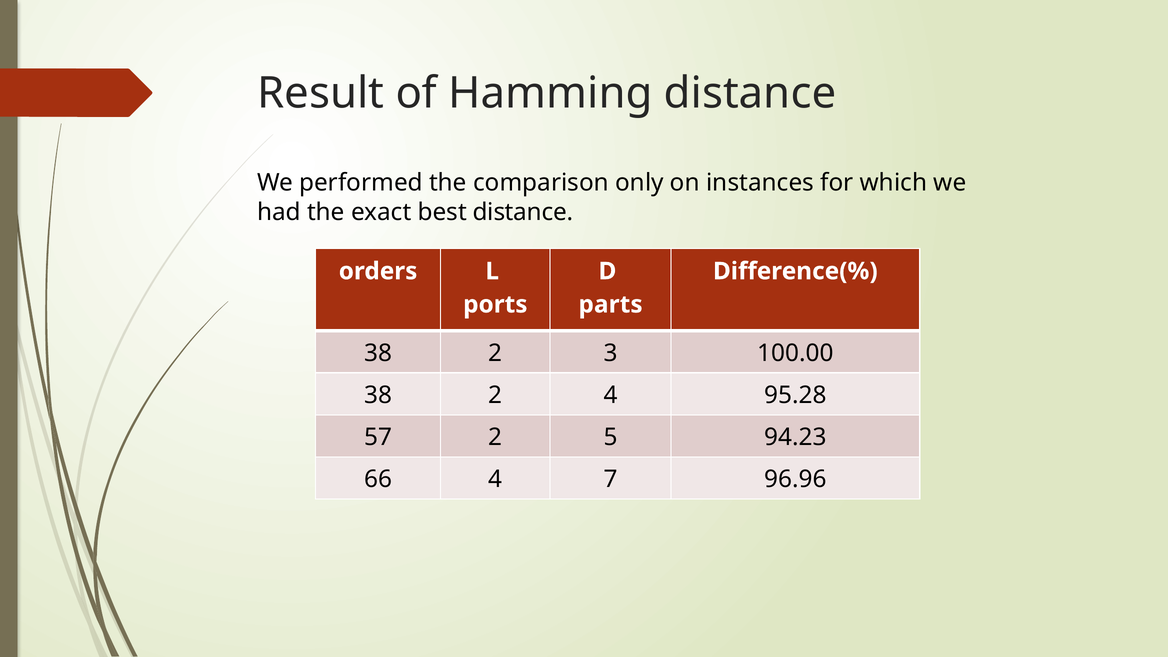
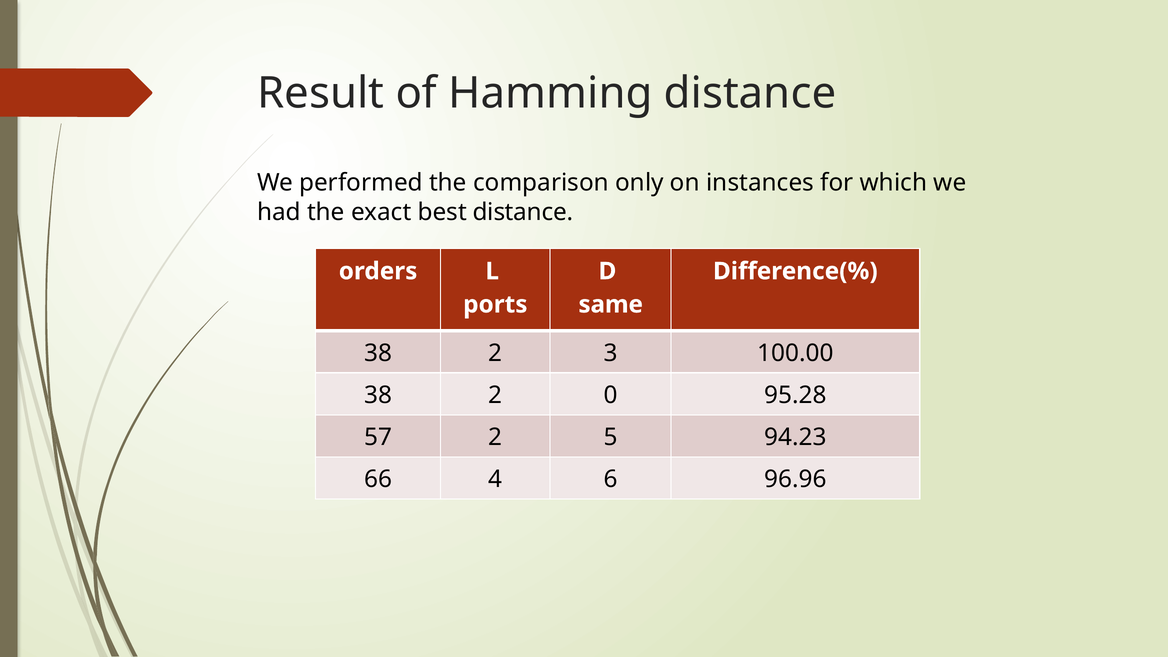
parts: parts -> same
2 4: 4 -> 0
7: 7 -> 6
